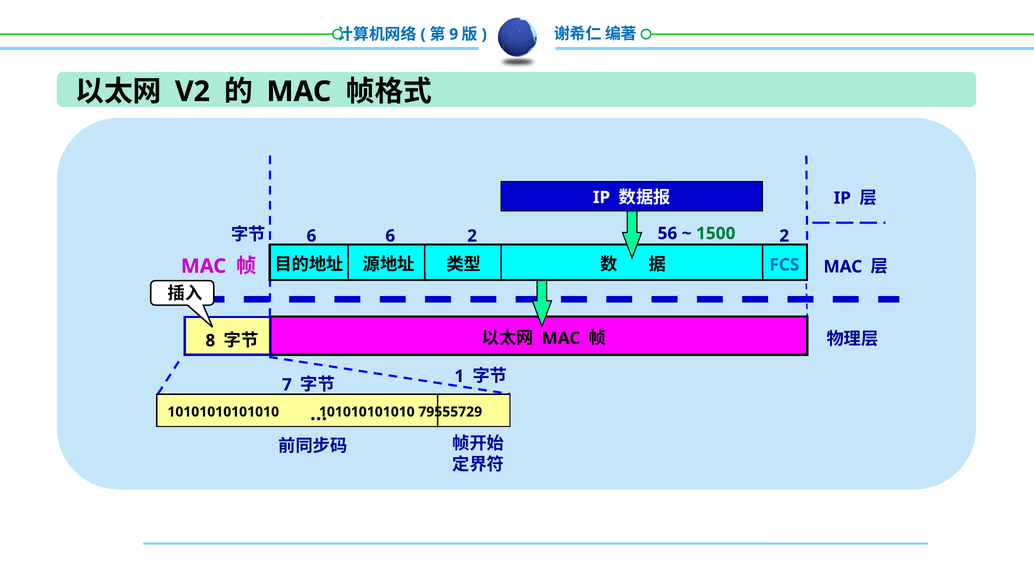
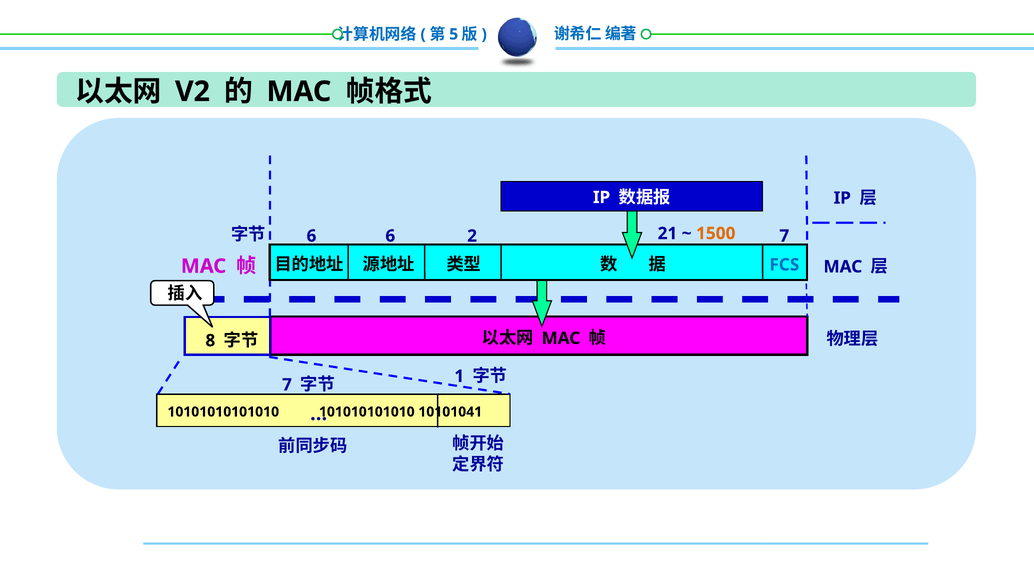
9: 9 -> 5
56: 56 -> 21
1500 colour: green -> orange
2 2: 2 -> 7
79555729: 79555729 -> 10101041
